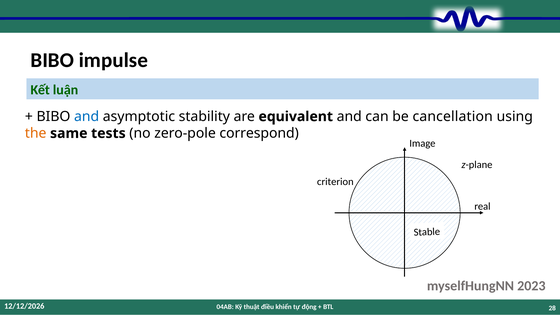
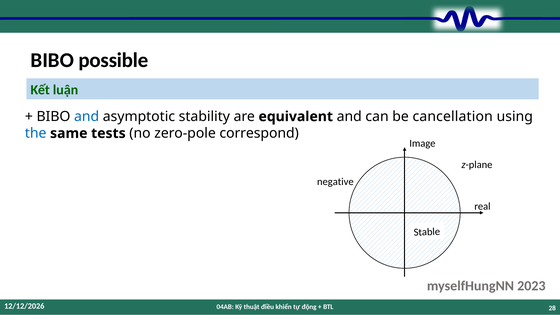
impulse: impulse -> possible
the colour: orange -> blue
criterion: criterion -> negative
